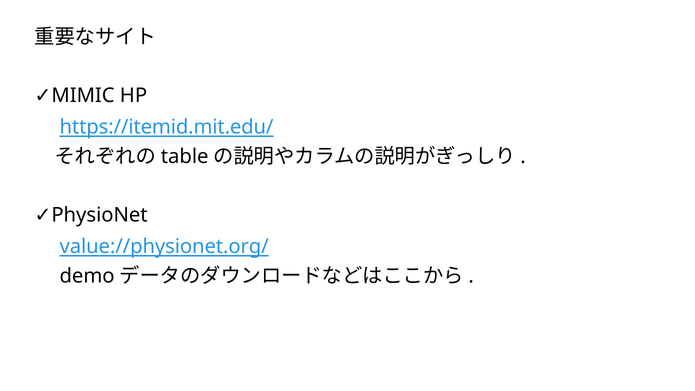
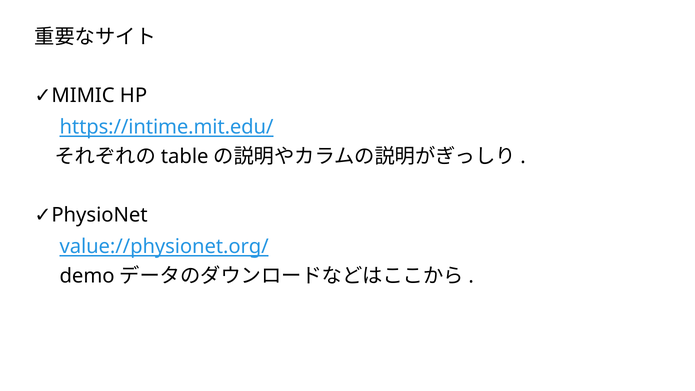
https://itemid.mit.edu/: https://itemid.mit.edu/ -> https://intime.mit.edu/
